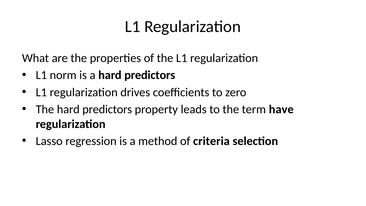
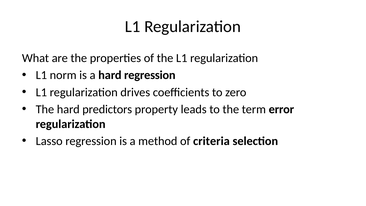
a hard predictors: predictors -> regression
have: have -> error
